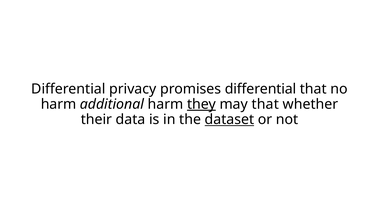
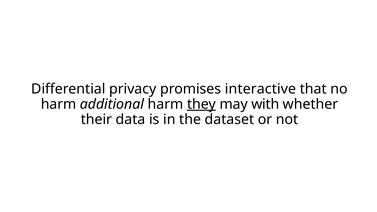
promises differential: differential -> interactive
may that: that -> with
dataset underline: present -> none
